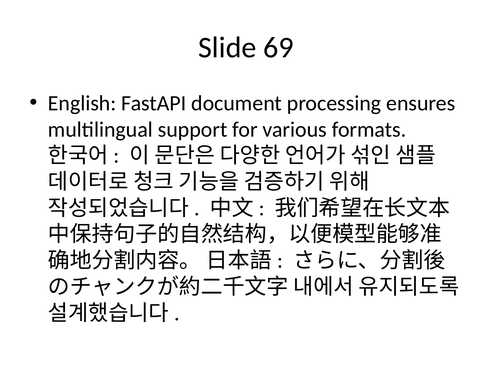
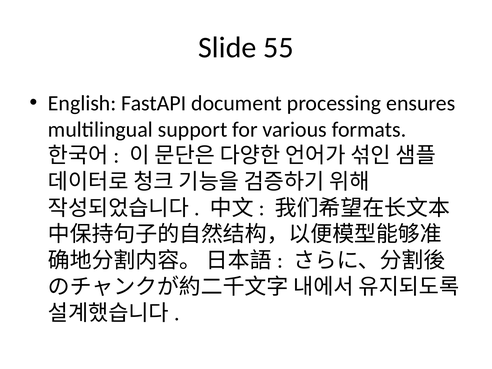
69: 69 -> 55
